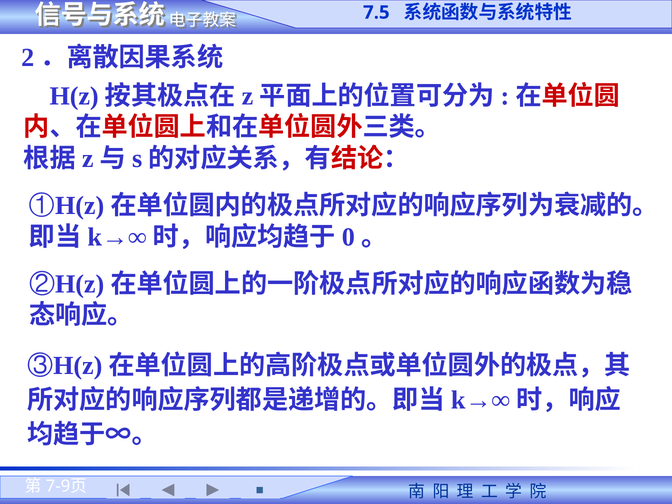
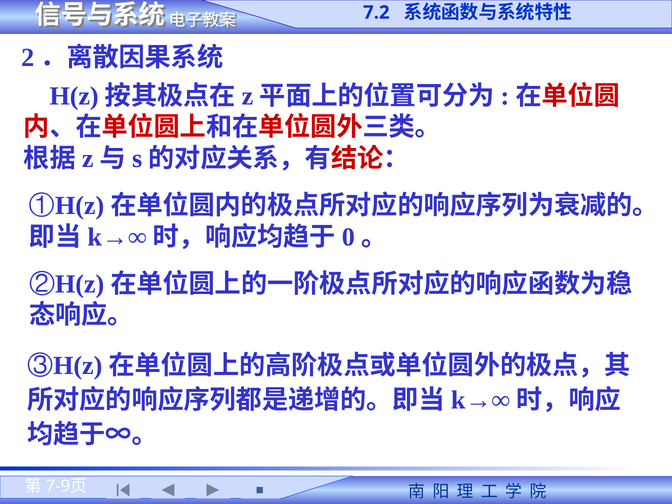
7.5: 7.5 -> 7.2
